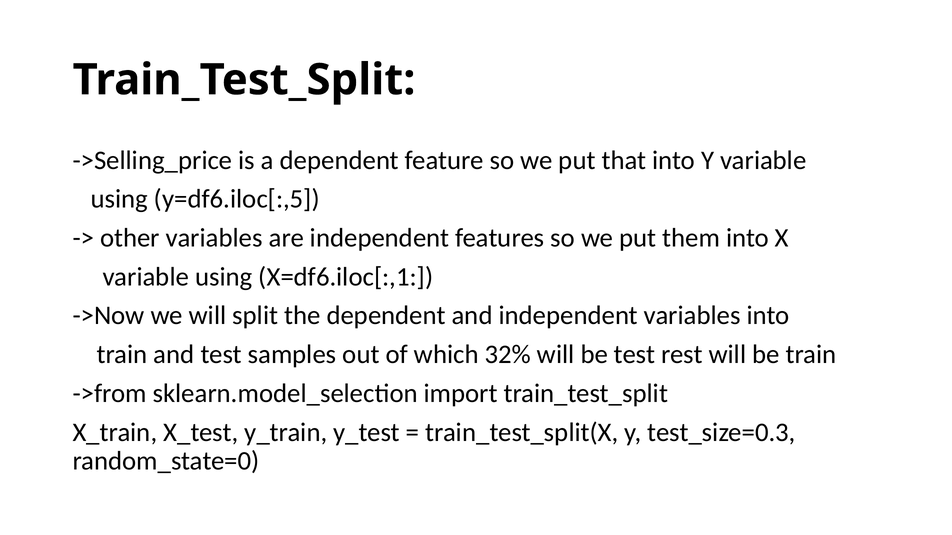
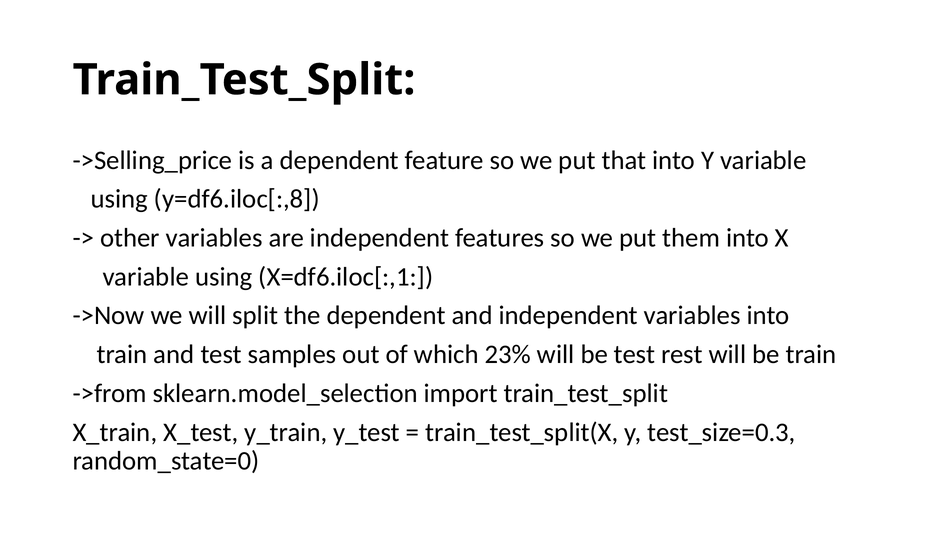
y=df6.iloc[:,5: y=df6.iloc[:,5 -> y=df6.iloc[:,8
32%: 32% -> 23%
